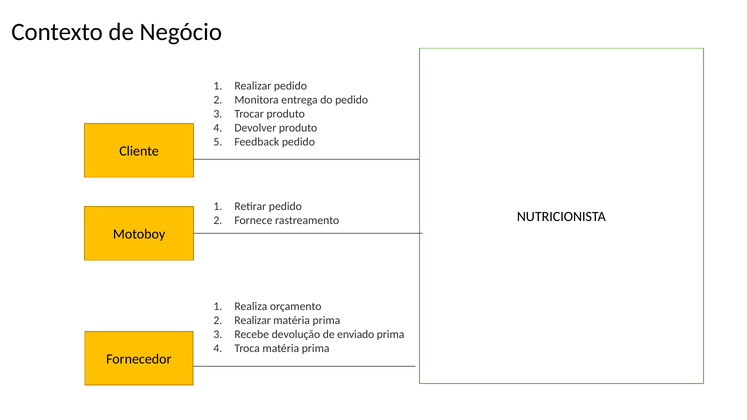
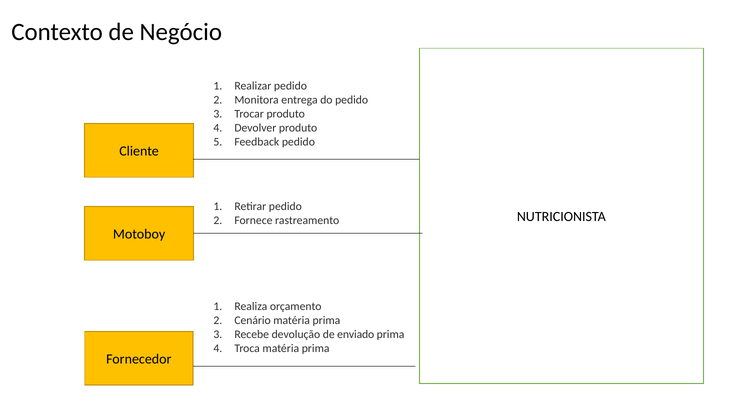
Realizar at (253, 321): Realizar -> Cenário
